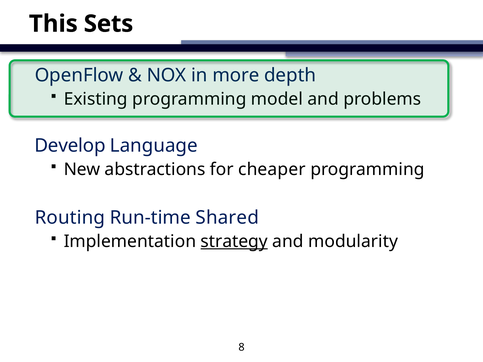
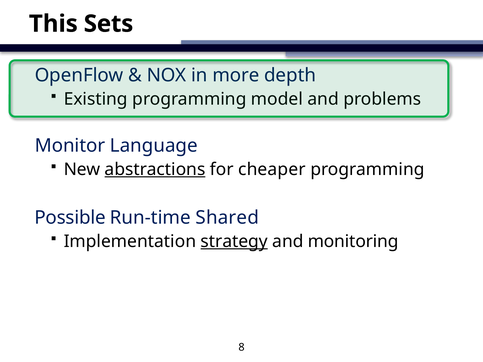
Develop: Develop -> Monitor
abstractions underline: none -> present
Routing: Routing -> Possible
modularity: modularity -> monitoring
